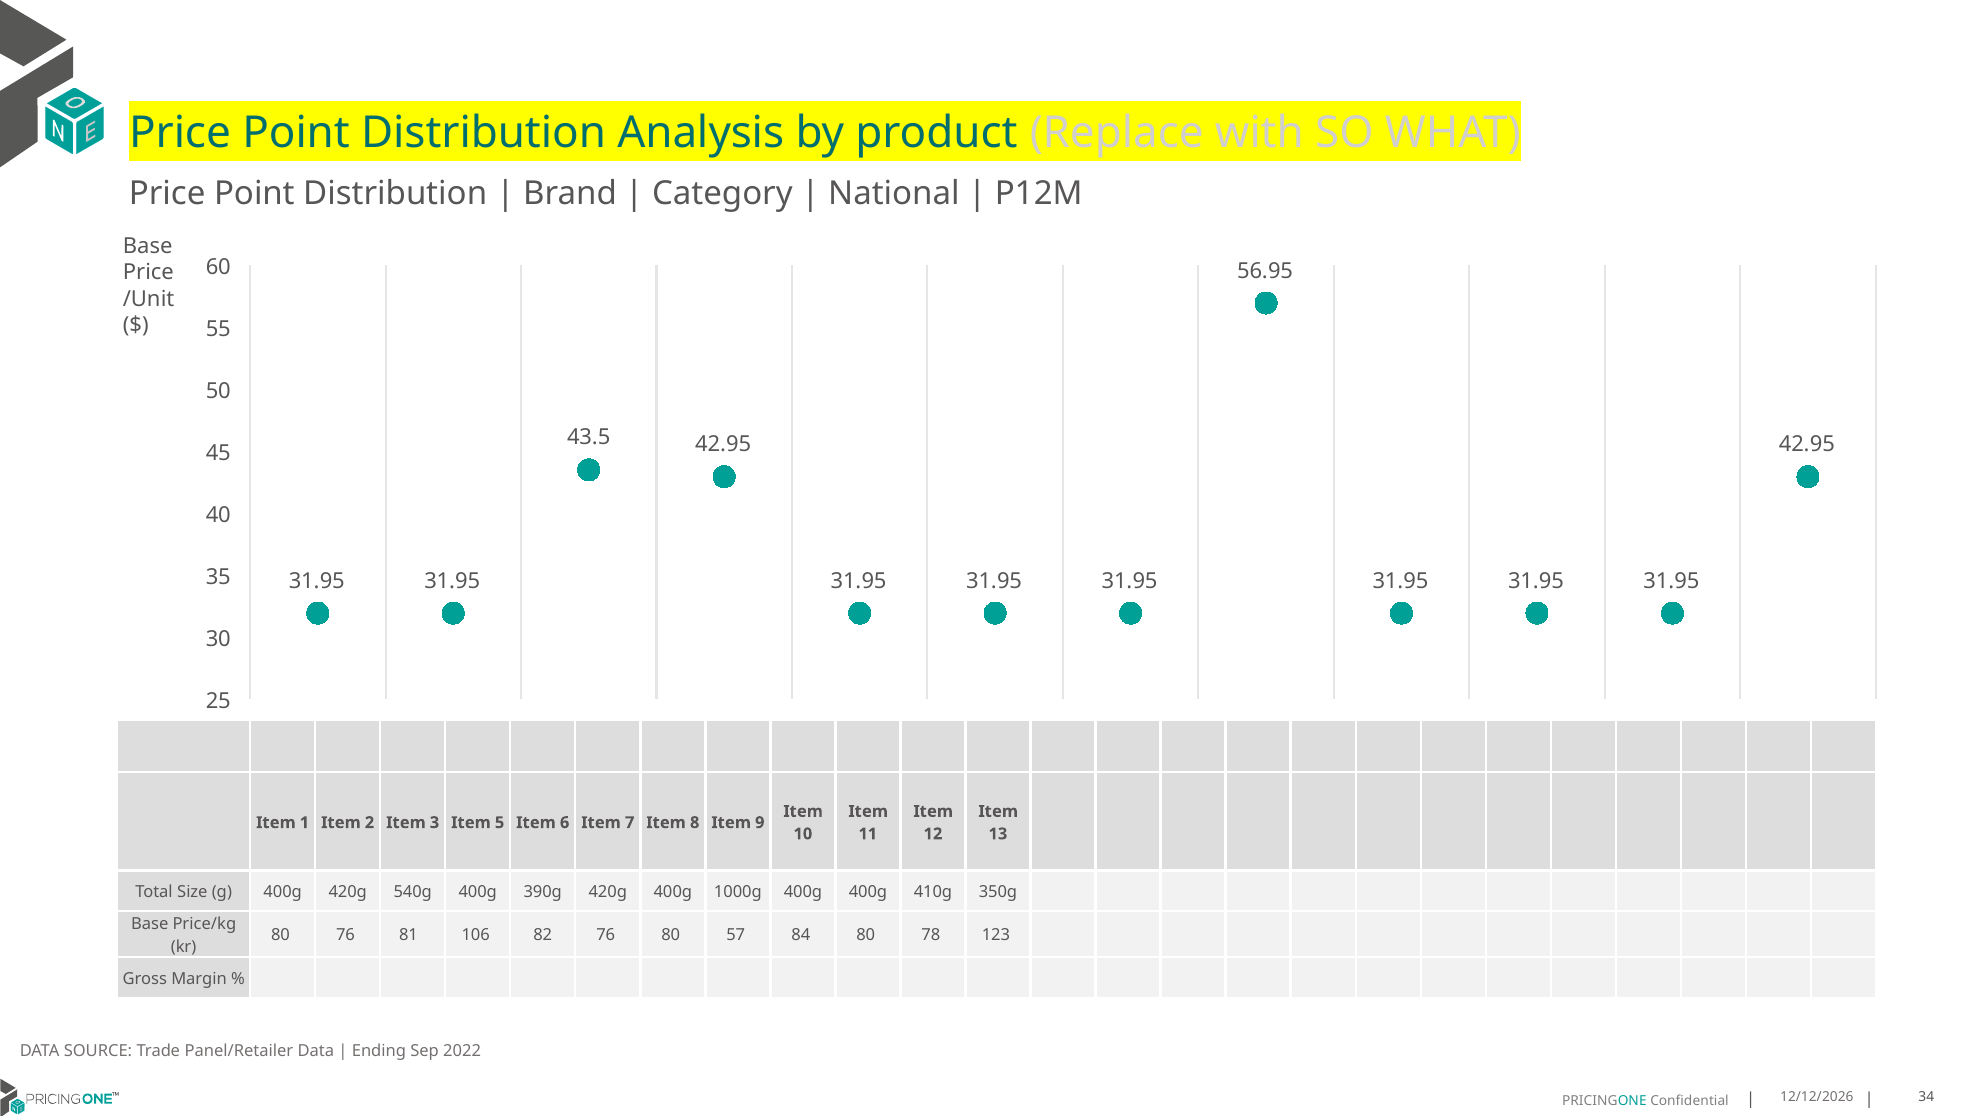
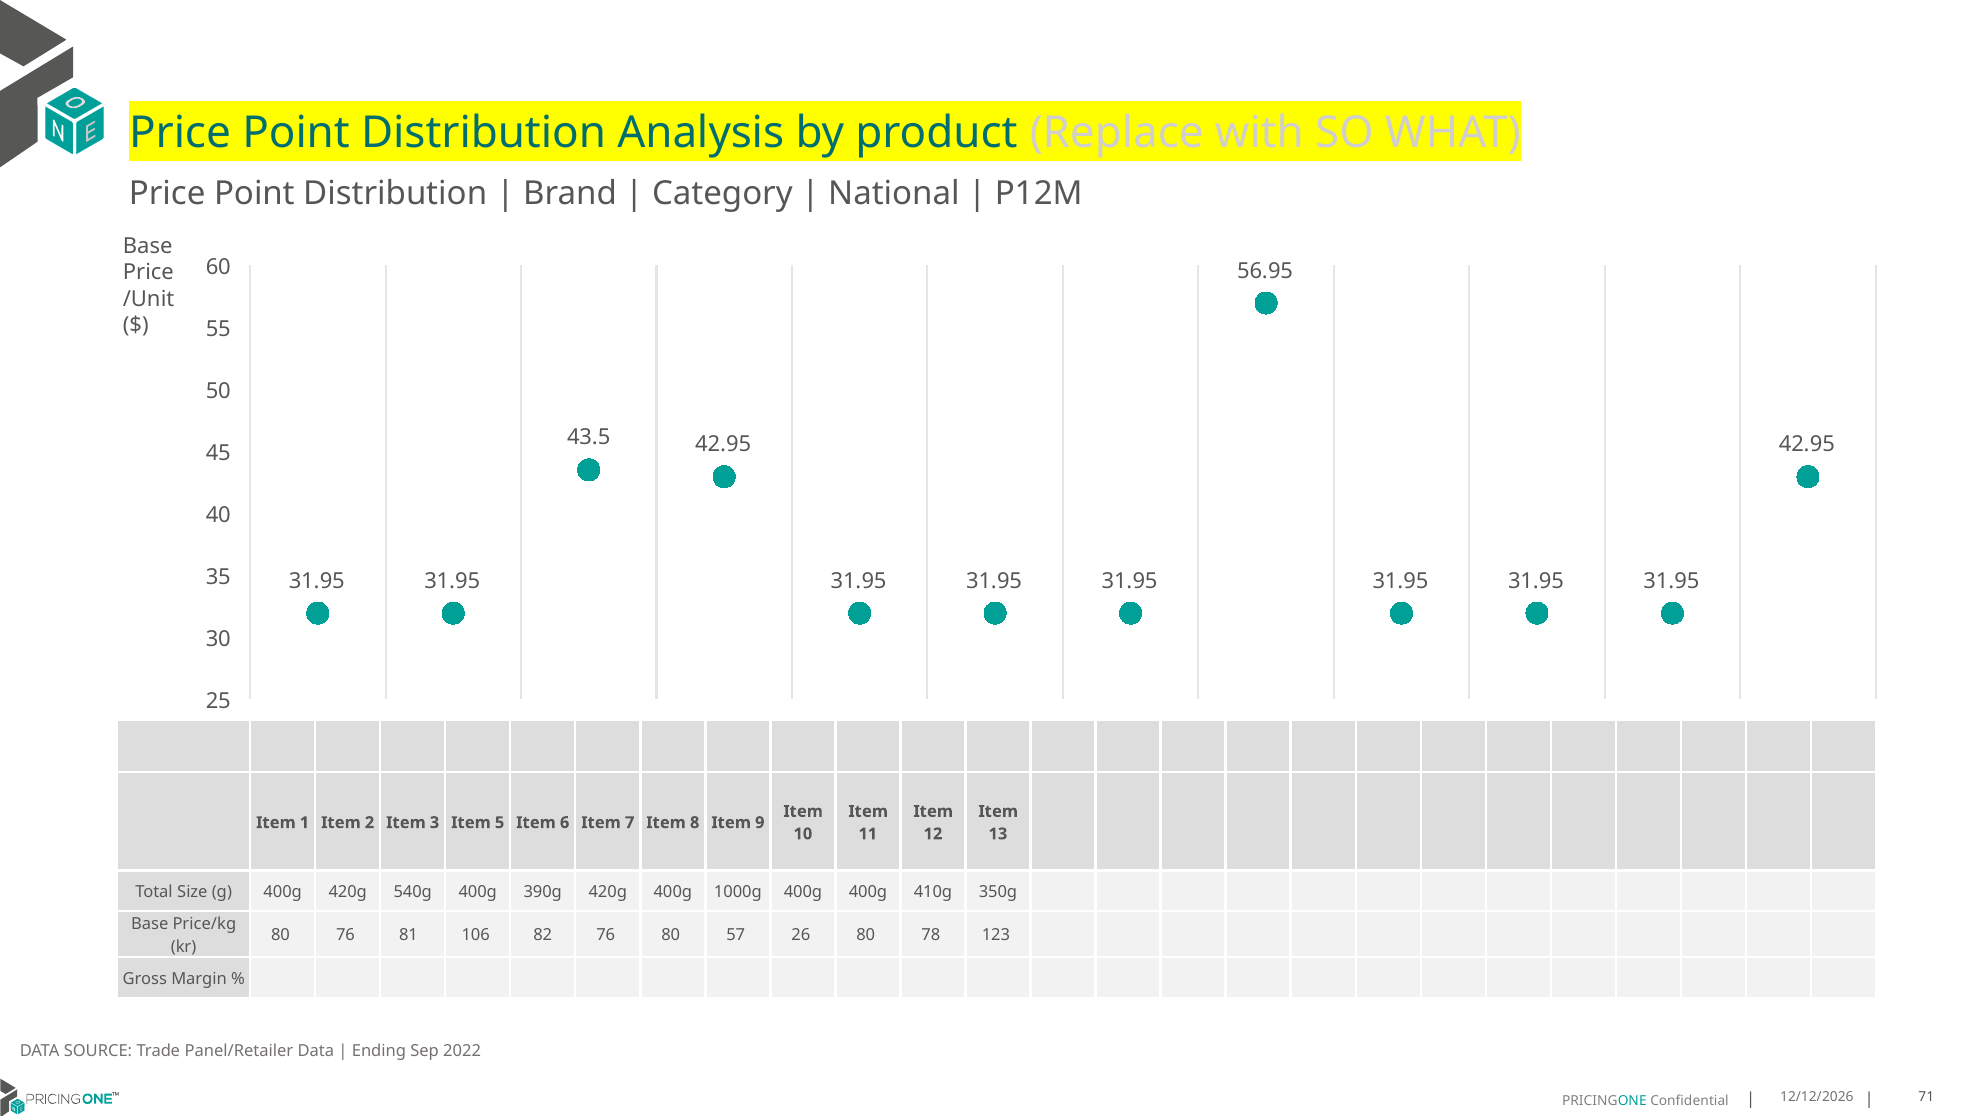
84: 84 -> 26
34: 34 -> 71
